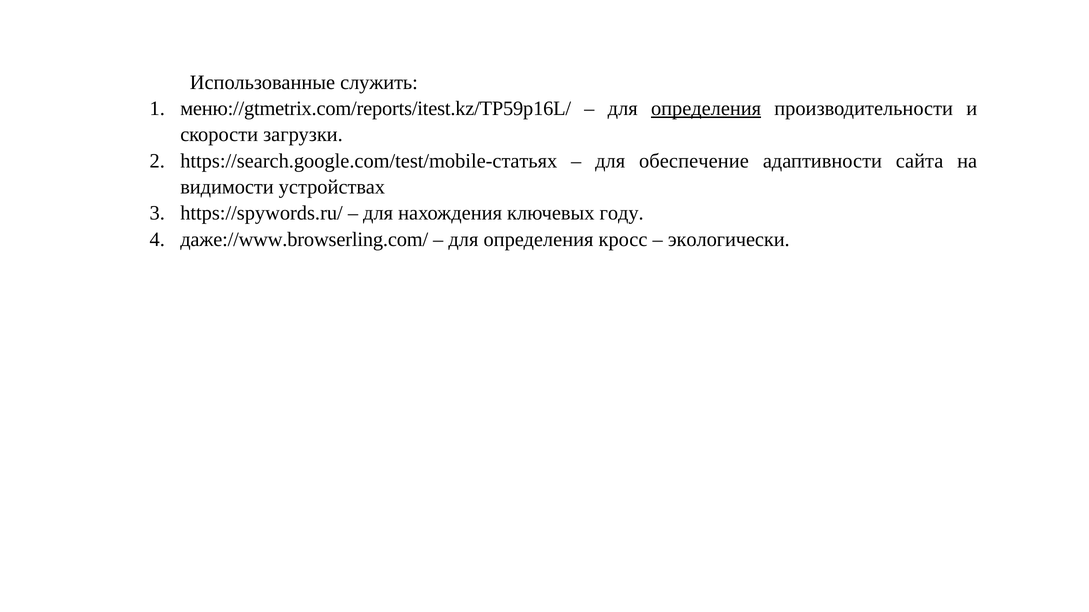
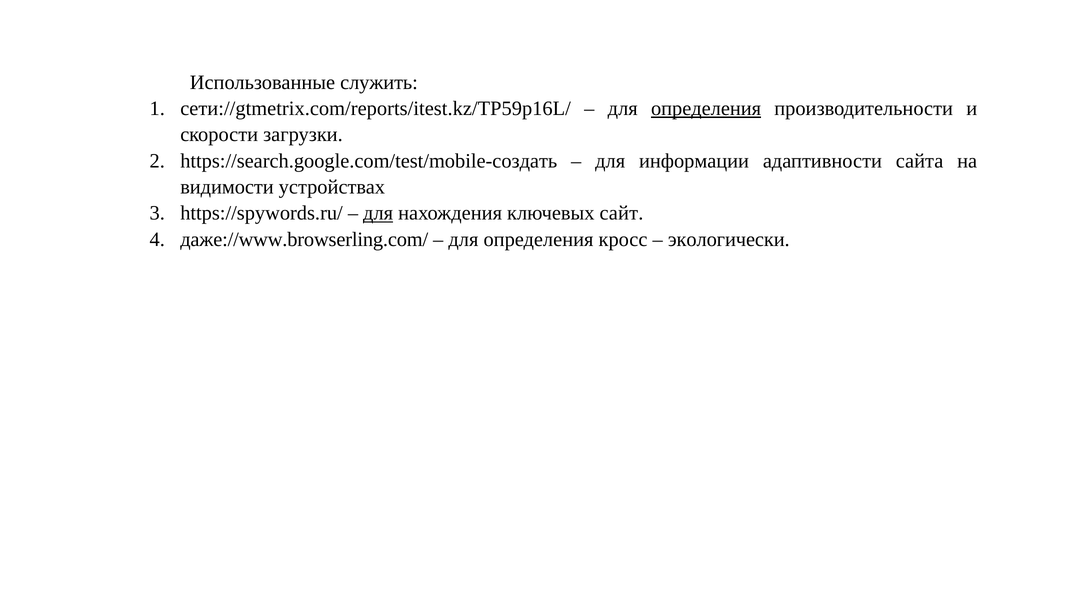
меню://gtmetrix.com/reports/itest.kz/TP59p16L/: меню://gtmetrix.com/reports/itest.kz/TP59p16L/ -> сети://gtmetrix.com/reports/itest.kz/TP59p16L/
https://search.google.com/test/mobile-статьях: https://search.google.com/test/mobile-статьях -> https://search.google.com/test/mobile-создать
обеспечение: обеспечение -> информации
для at (378, 213) underline: none -> present
году: году -> сайт
